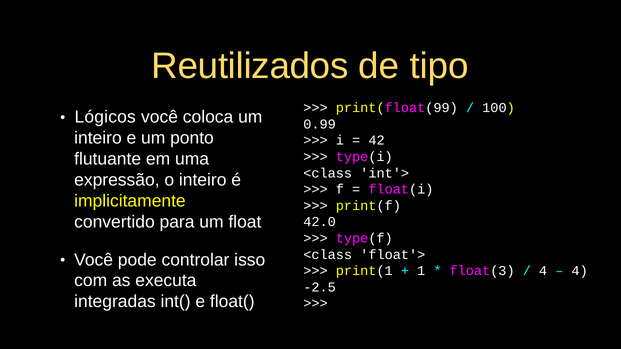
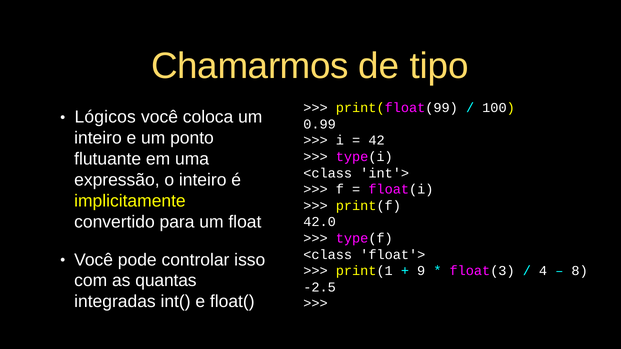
Reutilizados: Reutilizados -> Chamarmos
1: 1 -> 9
4 at (580, 271): 4 -> 8
executa: executa -> quantas
